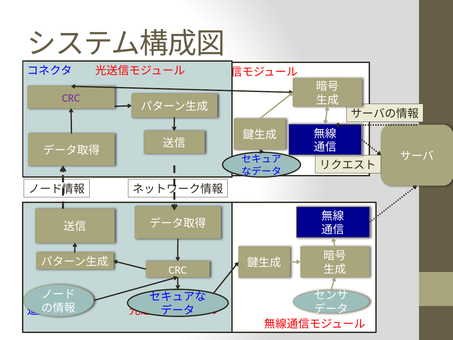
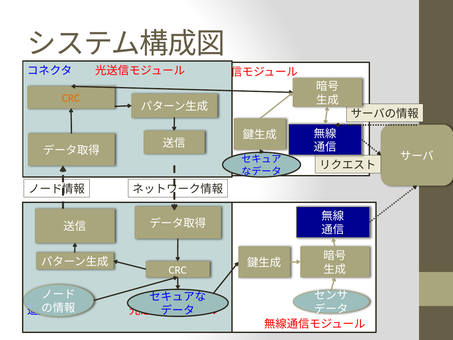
CRC at (71, 98) colour: purple -> orange
